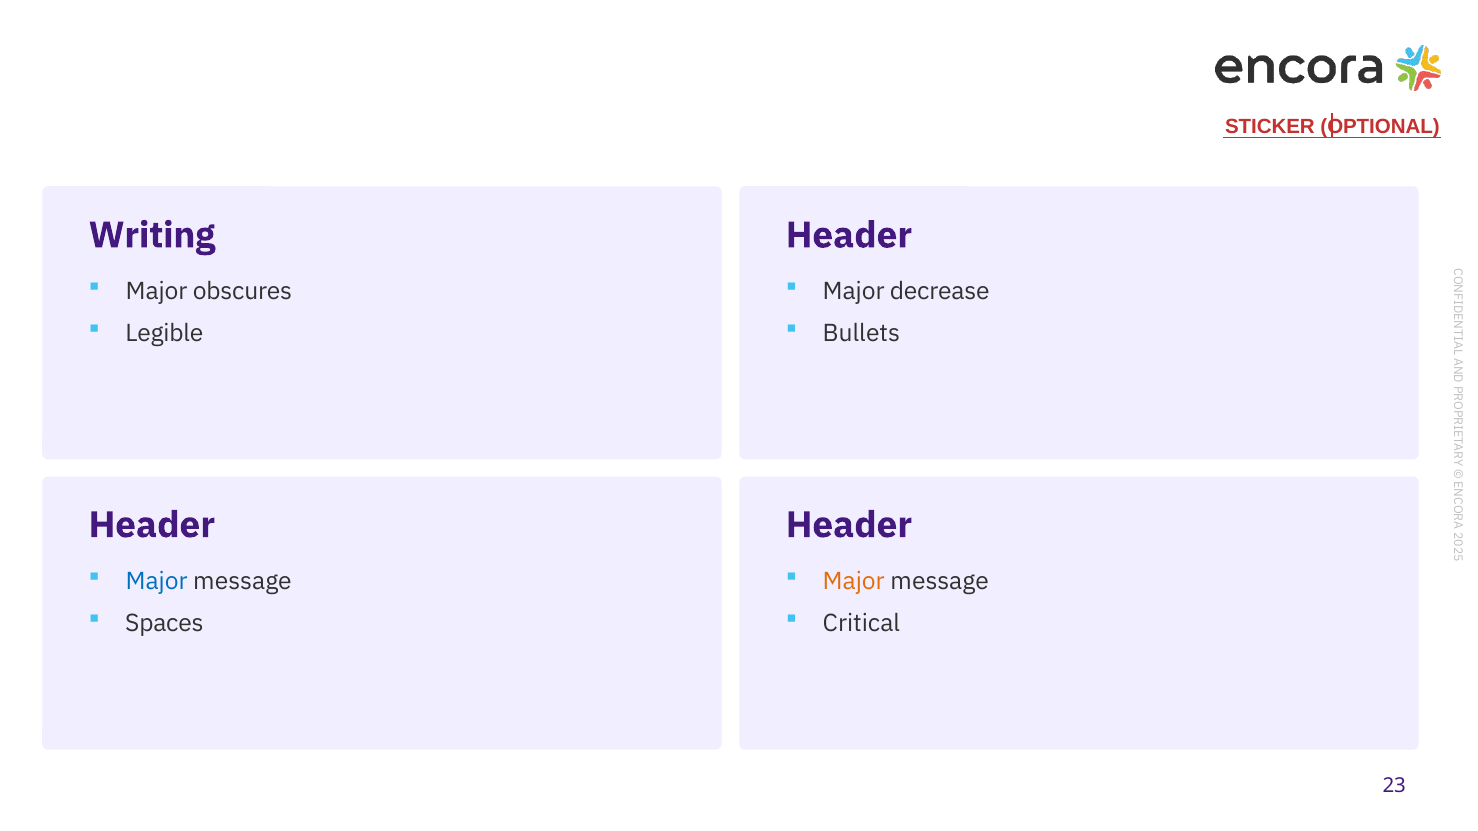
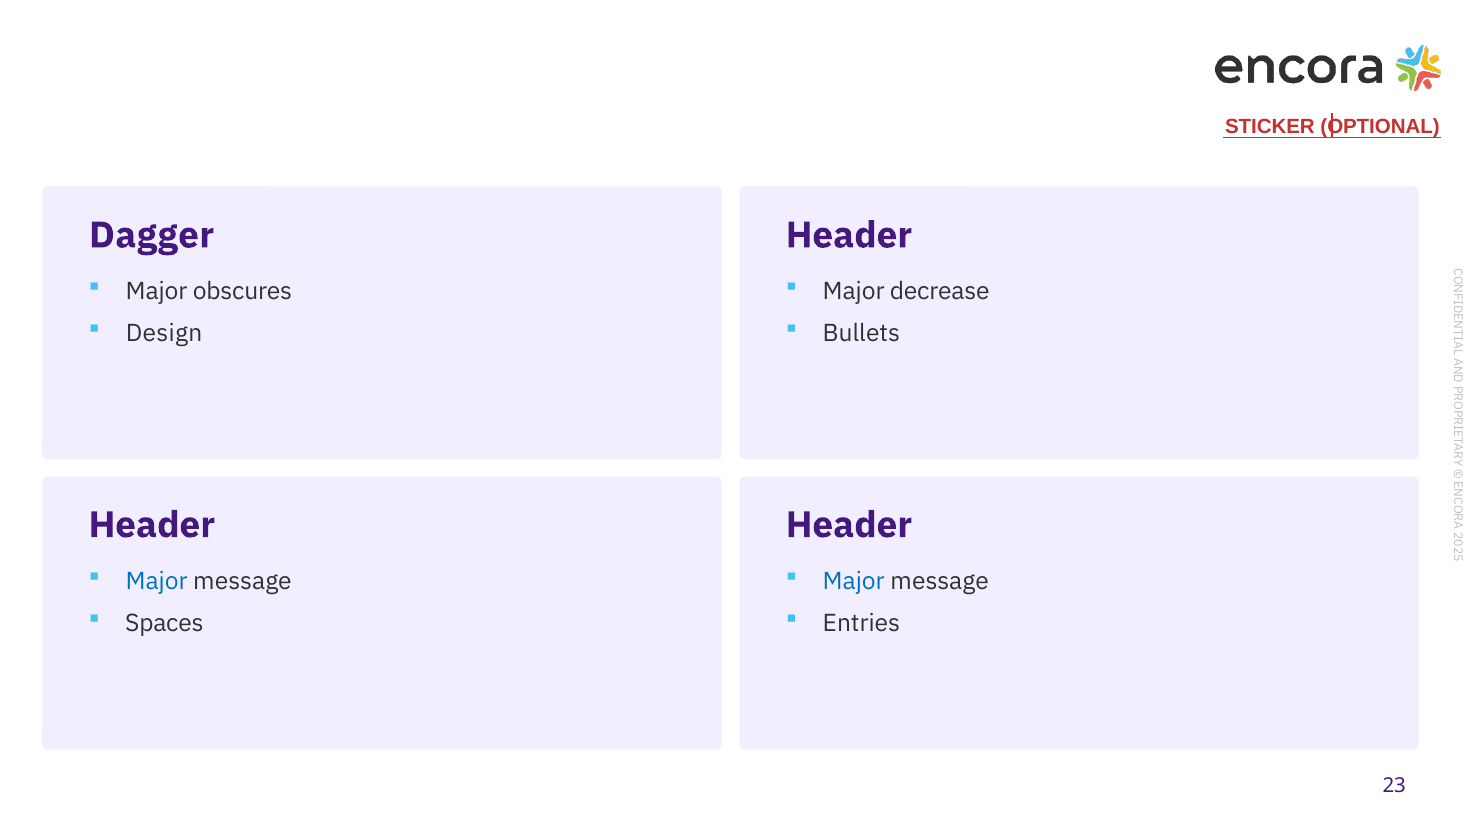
Writing: Writing -> Dagger
Legible: Legible -> Design
Major at (854, 582) colour: orange -> blue
Critical: Critical -> Entries
